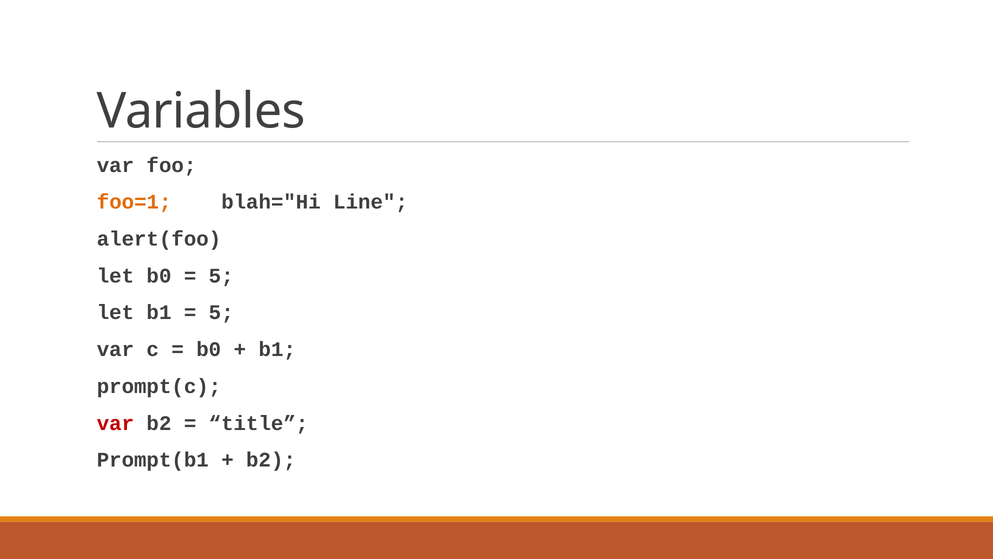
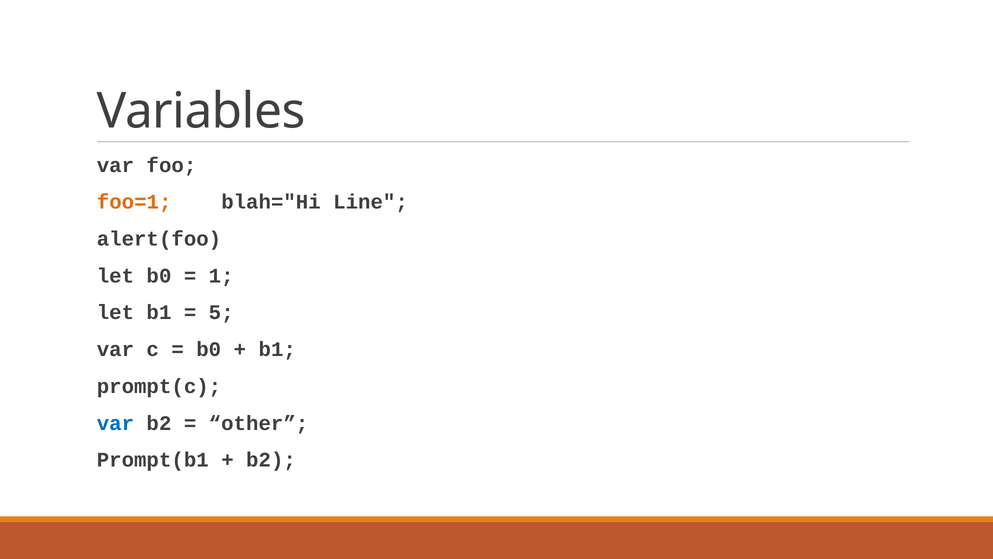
5 at (221, 276): 5 -> 1
var at (115, 423) colour: red -> blue
title: title -> other
